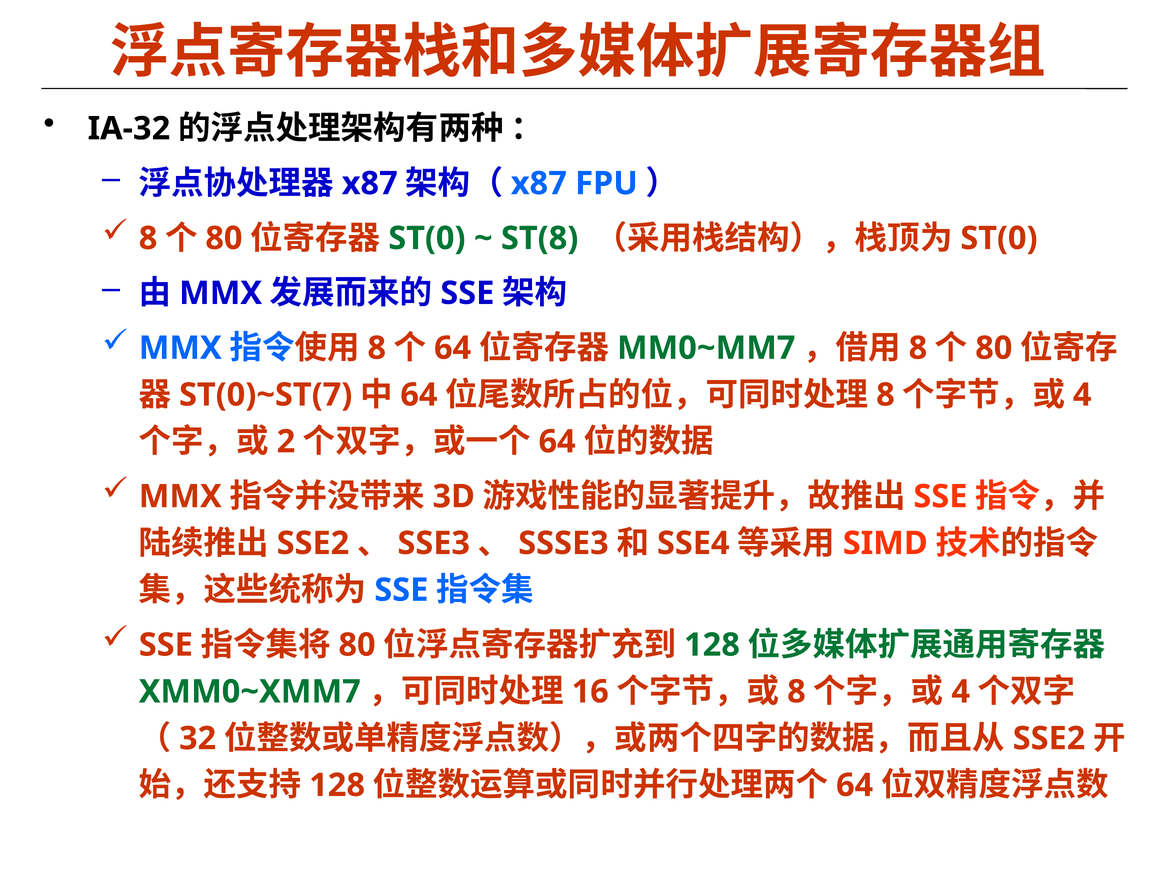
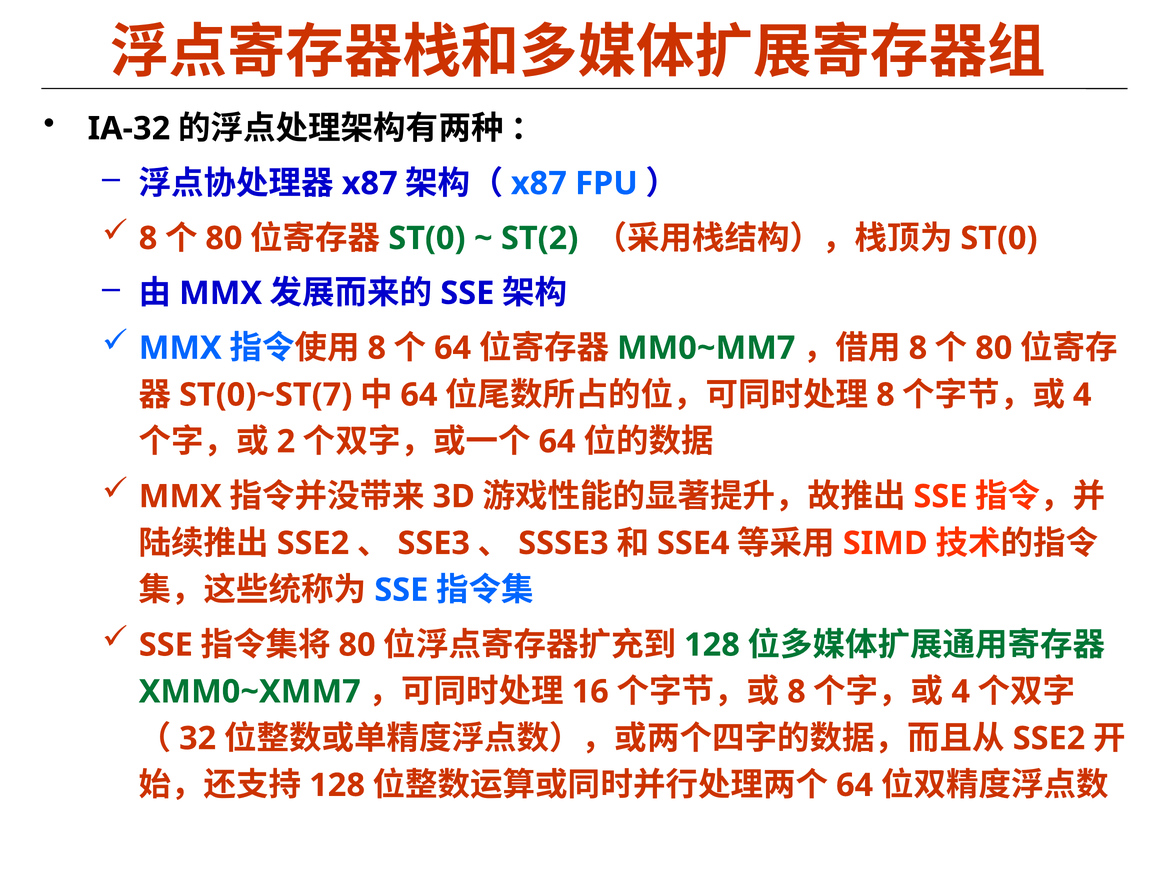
ST(8: ST(8 -> ST(2
